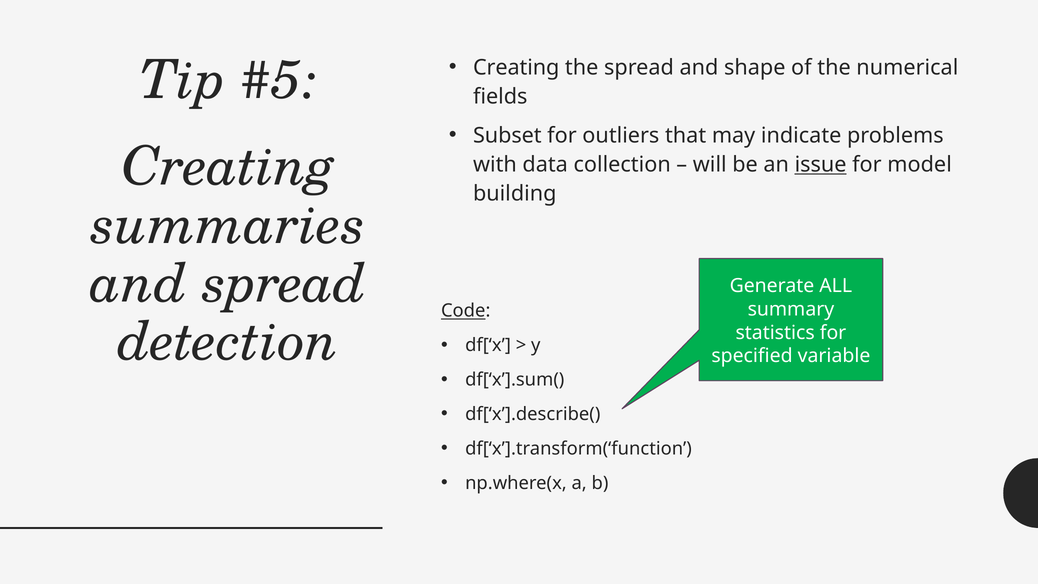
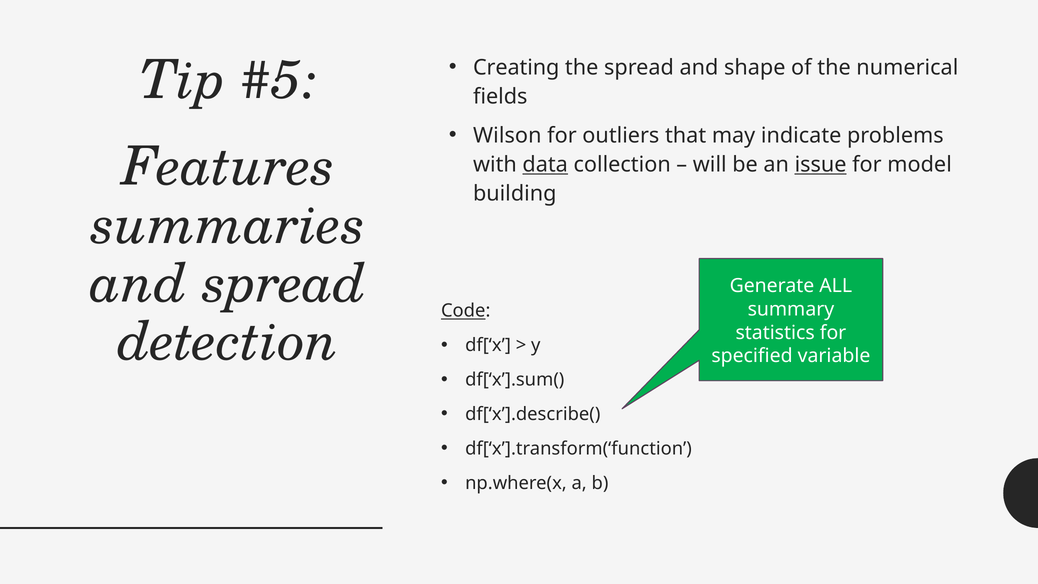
Subset: Subset -> Wilson
Creating at (228, 167): Creating -> Features
data underline: none -> present
